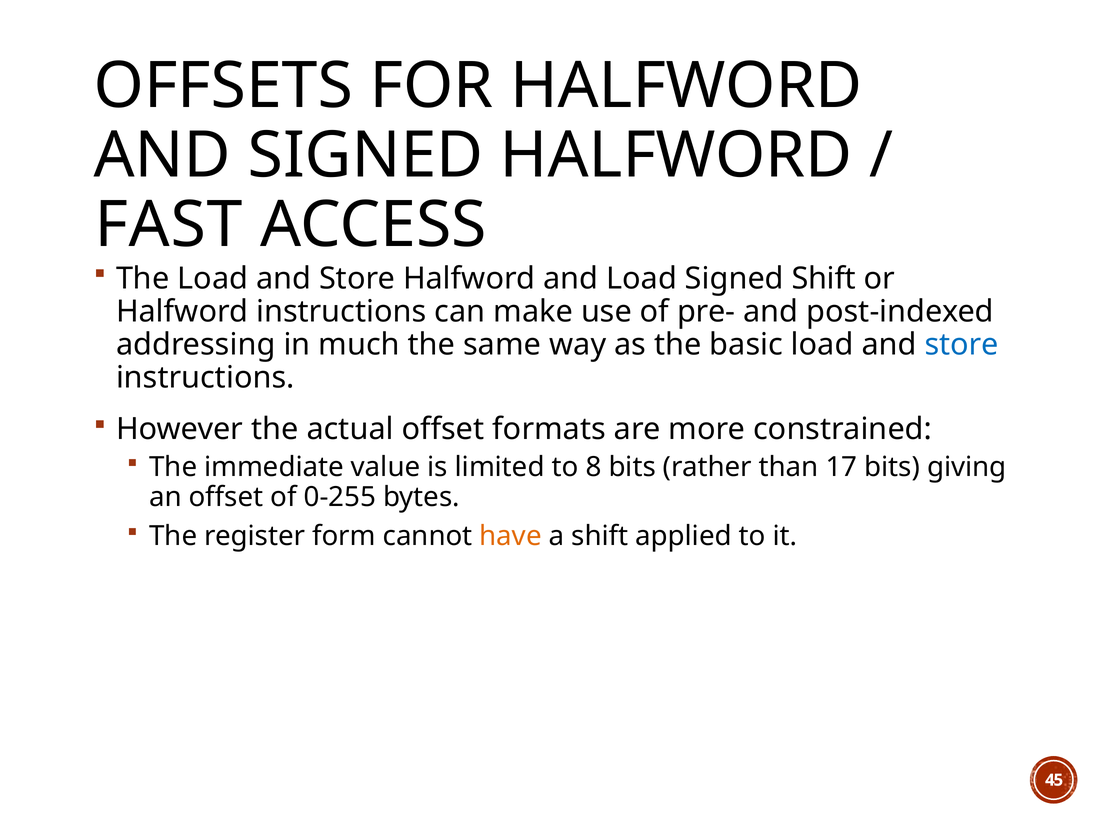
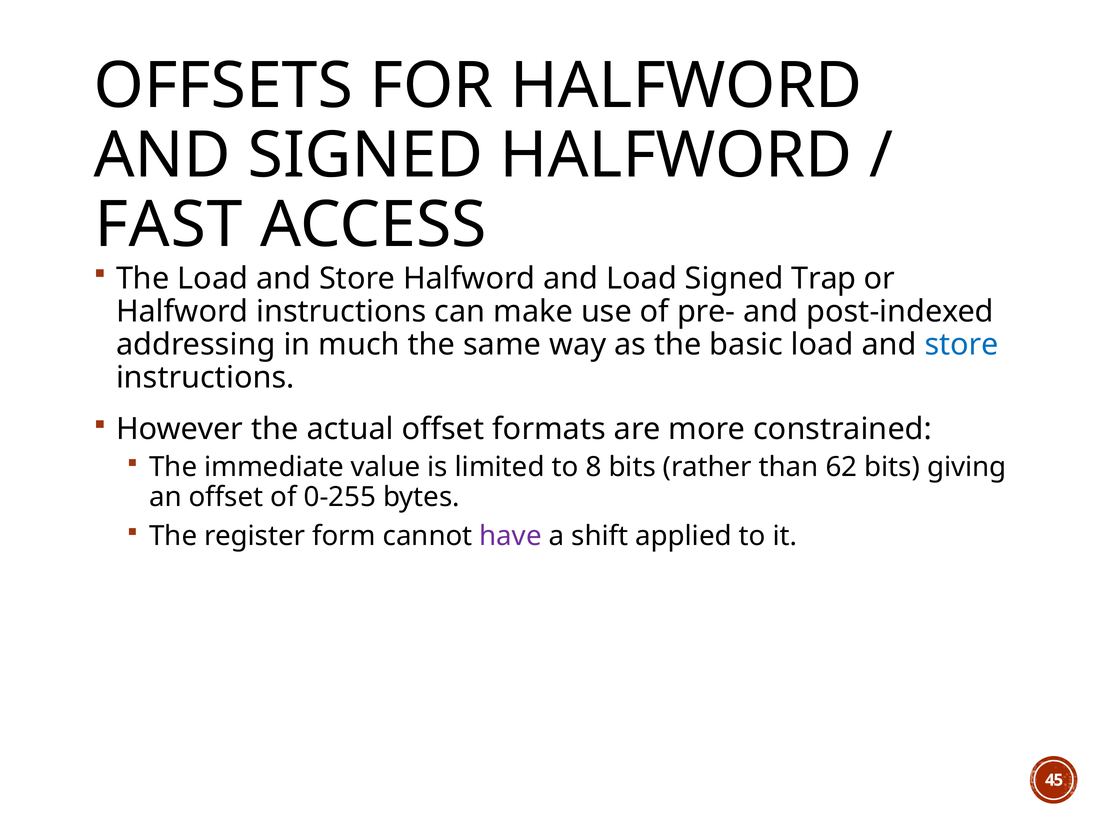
Signed Shift: Shift -> Trap
17: 17 -> 62
have colour: orange -> purple
